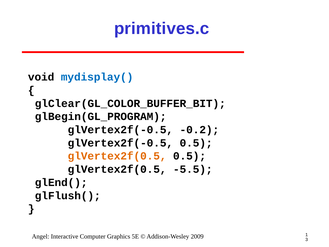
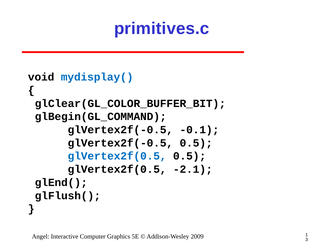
glBegin(GL_PROGRAM: glBegin(GL_PROGRAM -> glBegin(GL_COMMAND
-0.2: -0.2 -> -0.1
glVertex2f(0.5 at (117, 156) colour: orange -> blue
-5.5: -5.5 -> -2.1
